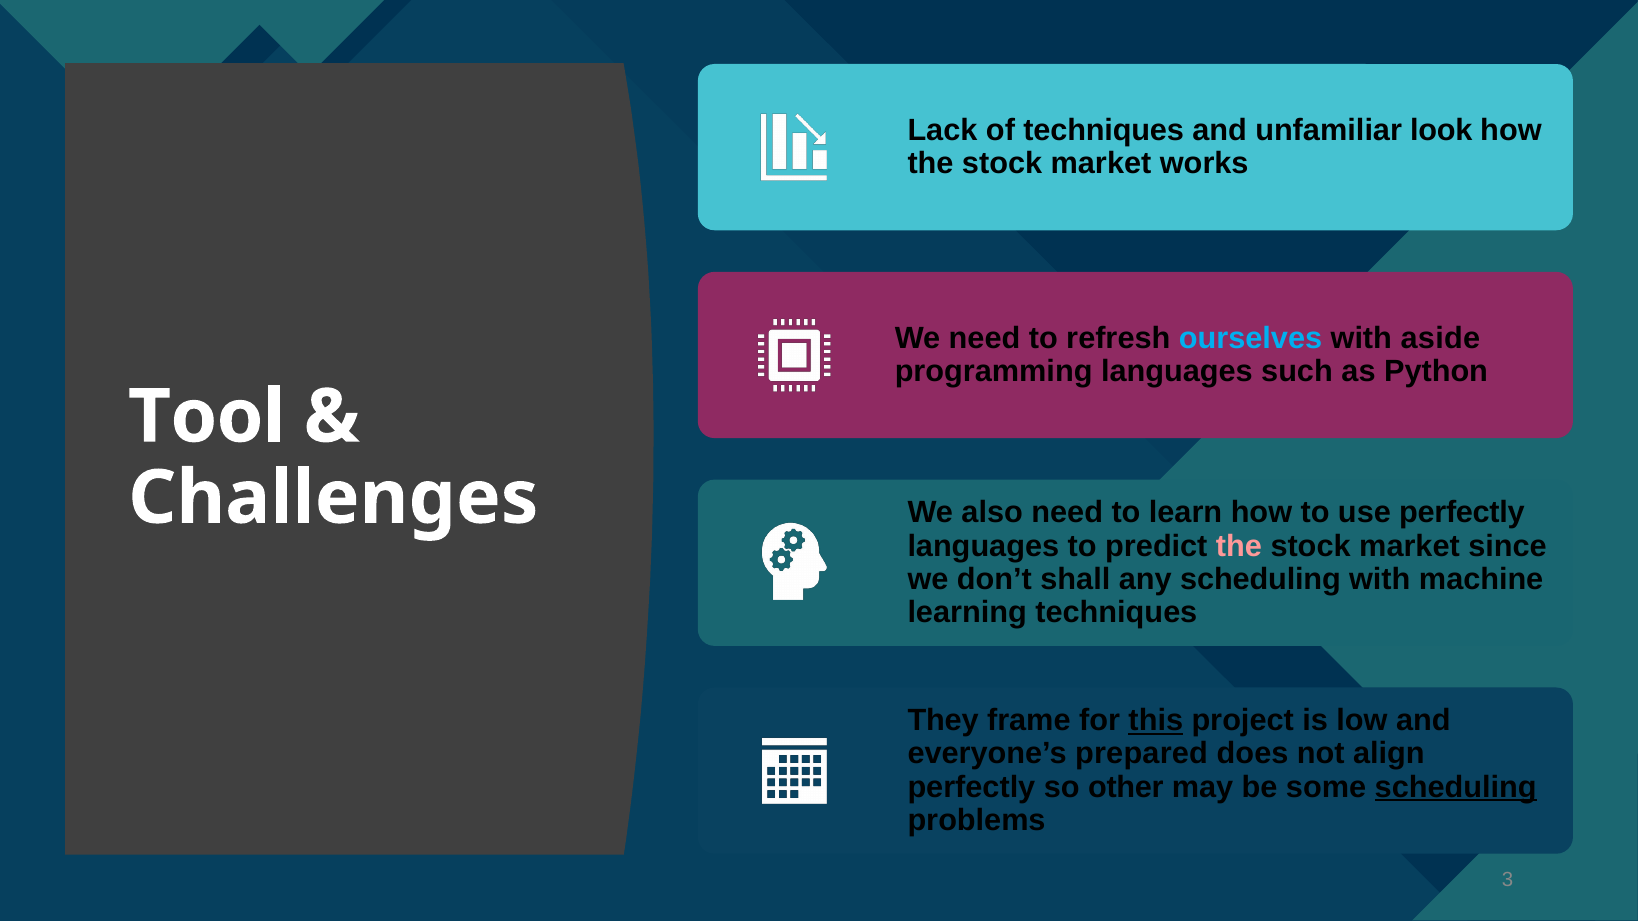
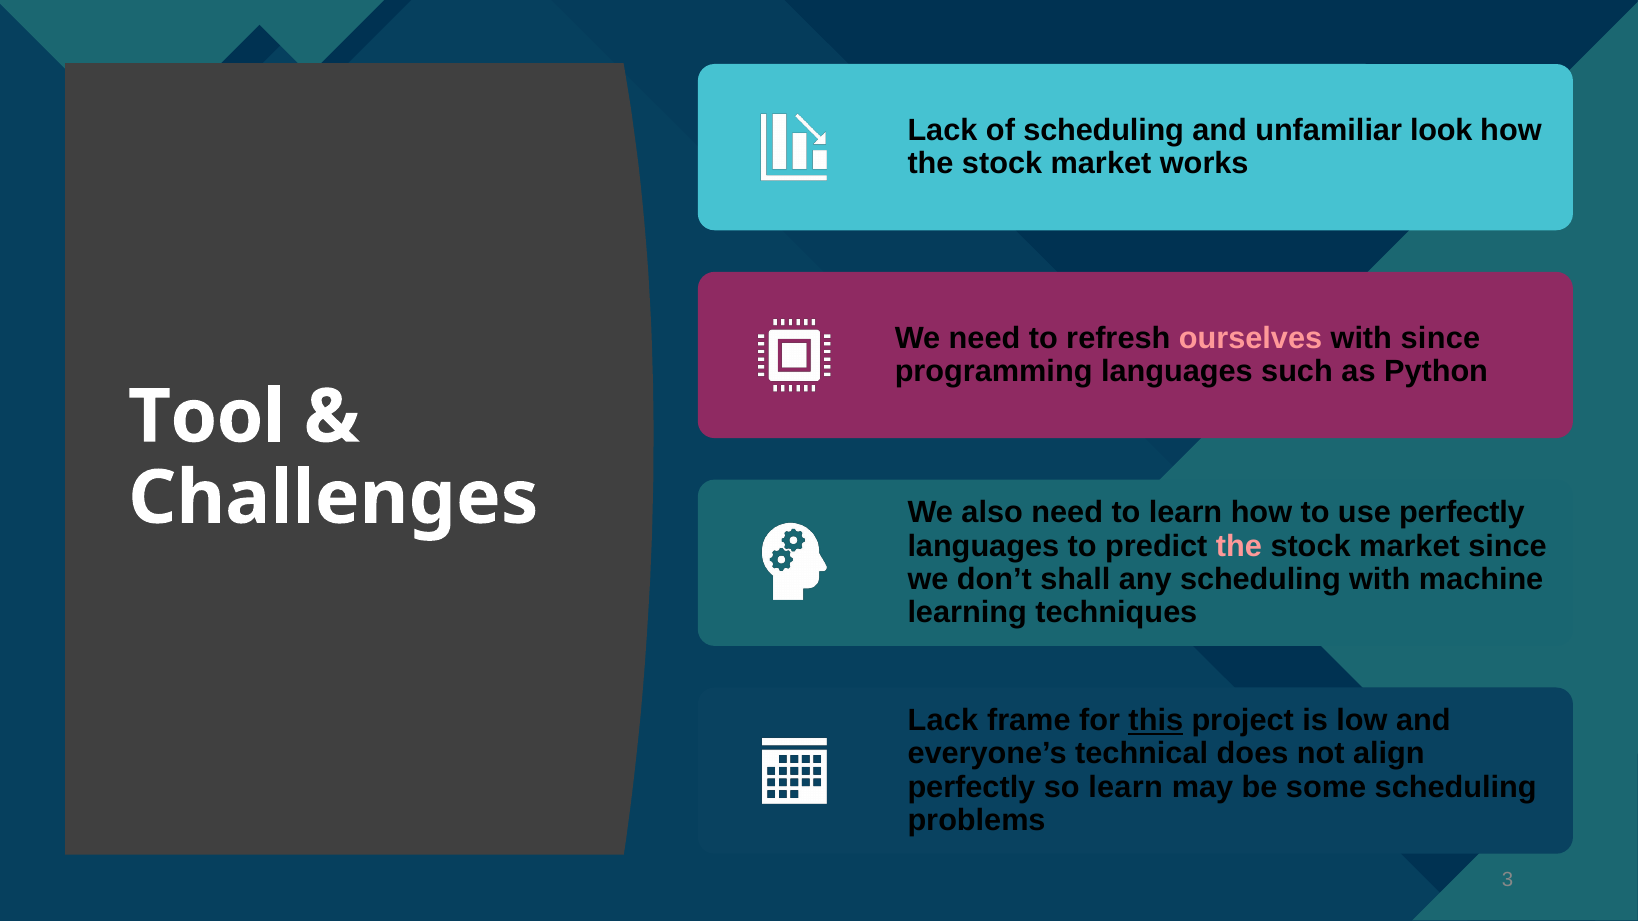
of techniques: techniques -> scheduling
ourselves colour: light blue -> pink
with aside: aside -> since
They at (943, 721): They -> Lack
prepared: prepared -> technical
so other: other -> learn
scheduling at (1456, 787) underline: present -> none
